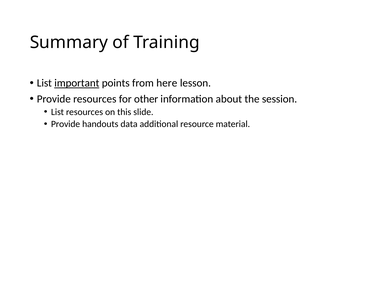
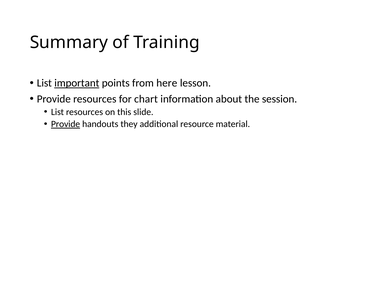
other: other -> chart
Provide at (66, 124) underline: none -> present
data: data -> they
